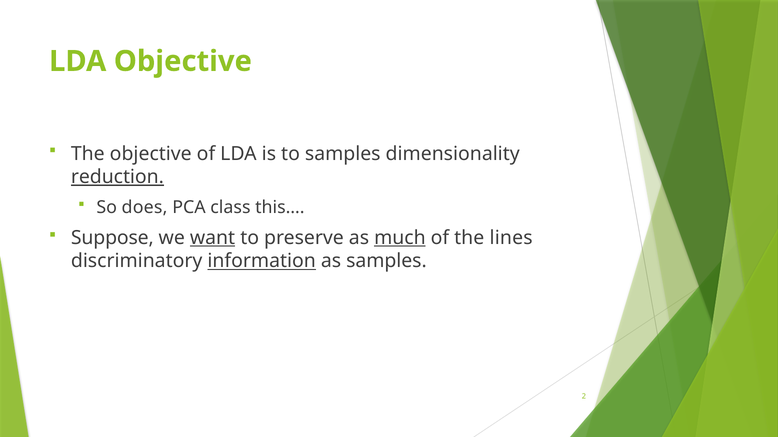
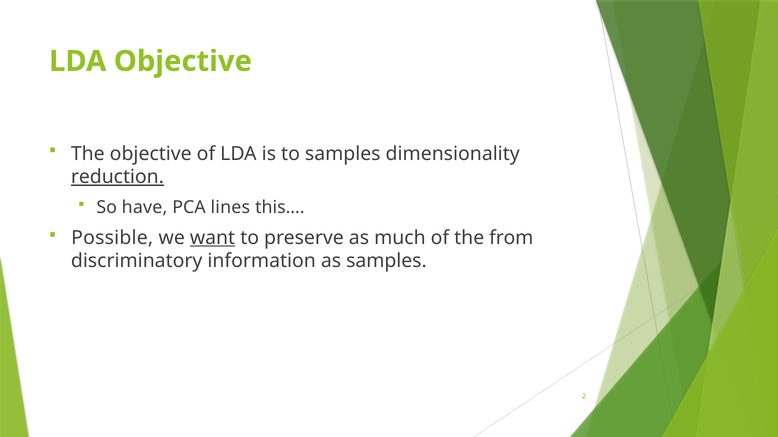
does: does -> have
class: class -> lines
Suppose: Suppose -> Possible
much underline: present -> none
lines: lines -> from
information underline: present -> none
